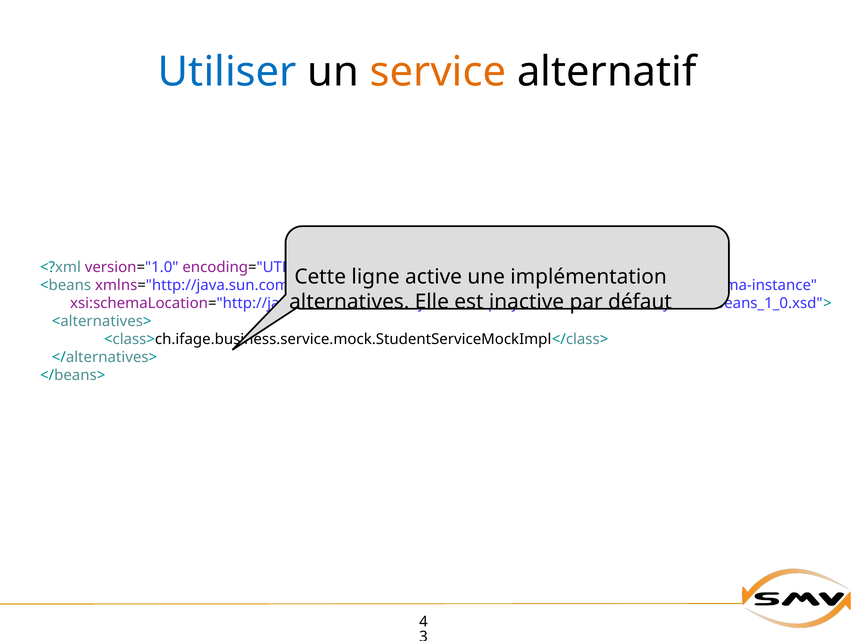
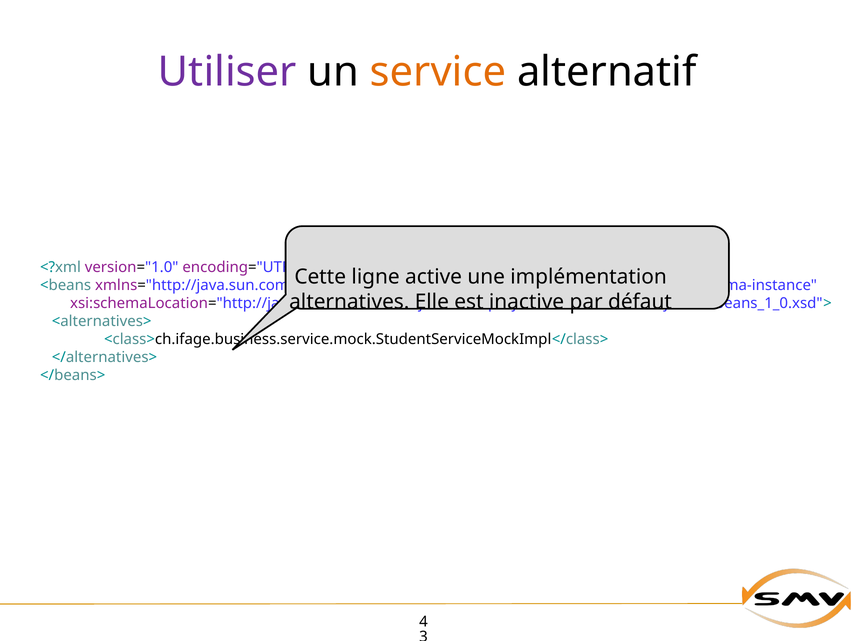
Utiliser colour: blue -> purple
